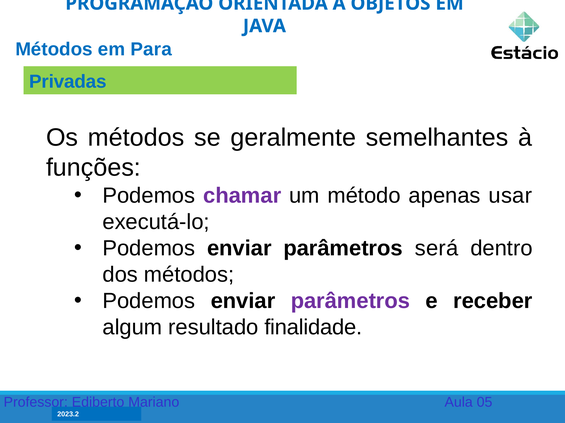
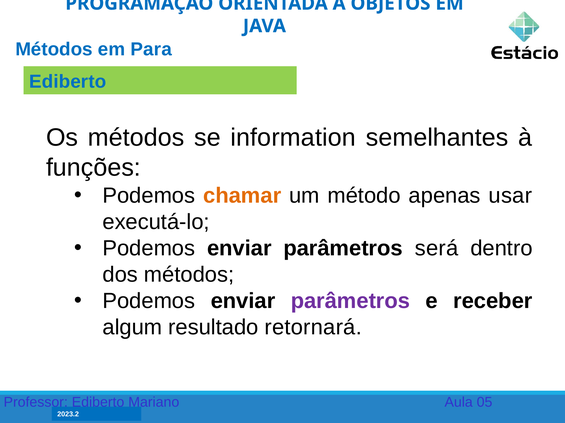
Privadas at (68, 82): Privadas -> Ediberto
geralmente: geralmente -> information
chamar colour: purple -> orange
finalidade: finalidade -> retornará
